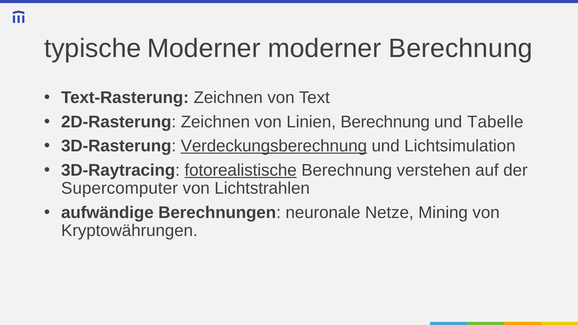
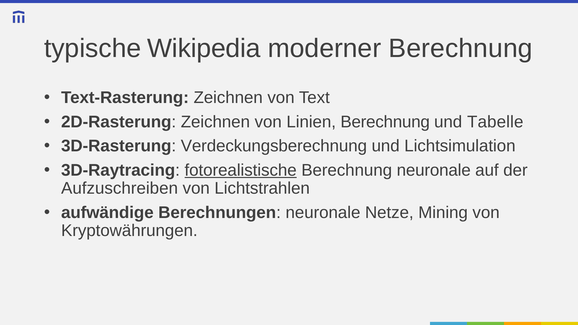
typische Moderner: Moderner -> Wikipedia
Verdeckungsberechnung underline: present -> none
Berechnung verstehen: verstehen -> neuronale
Supercomputer: Supercomputer -> Aufzuschreiben
